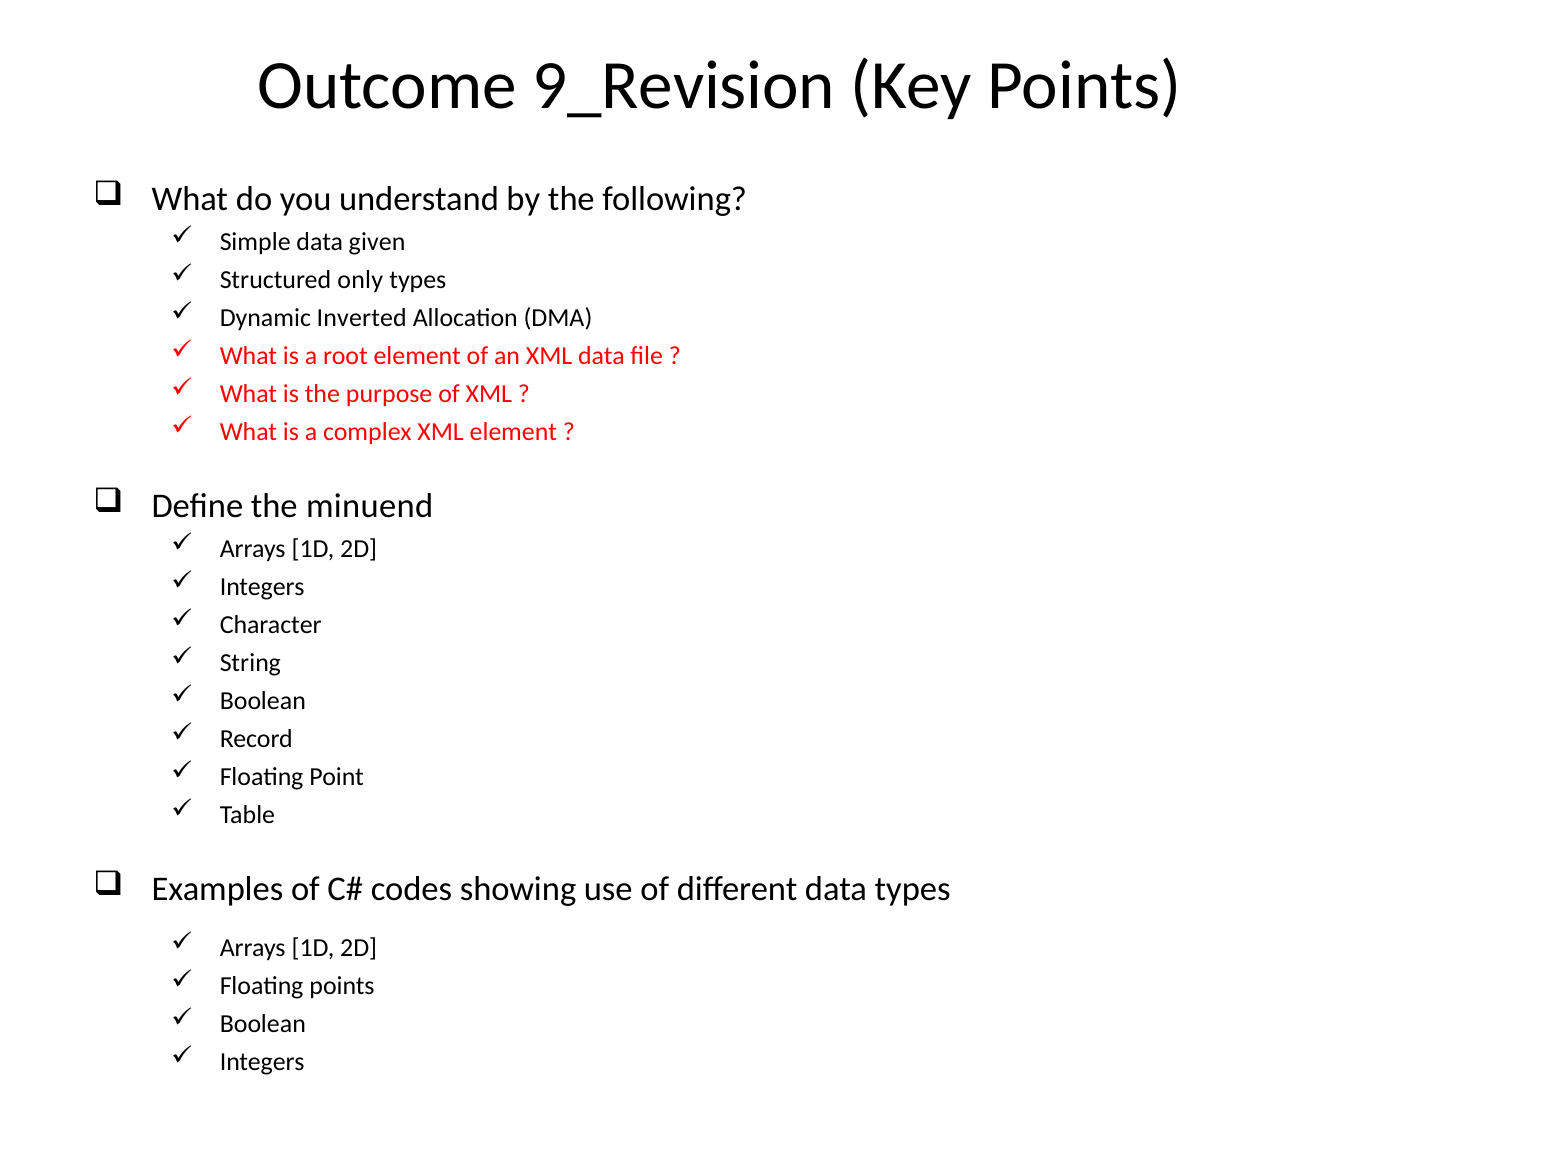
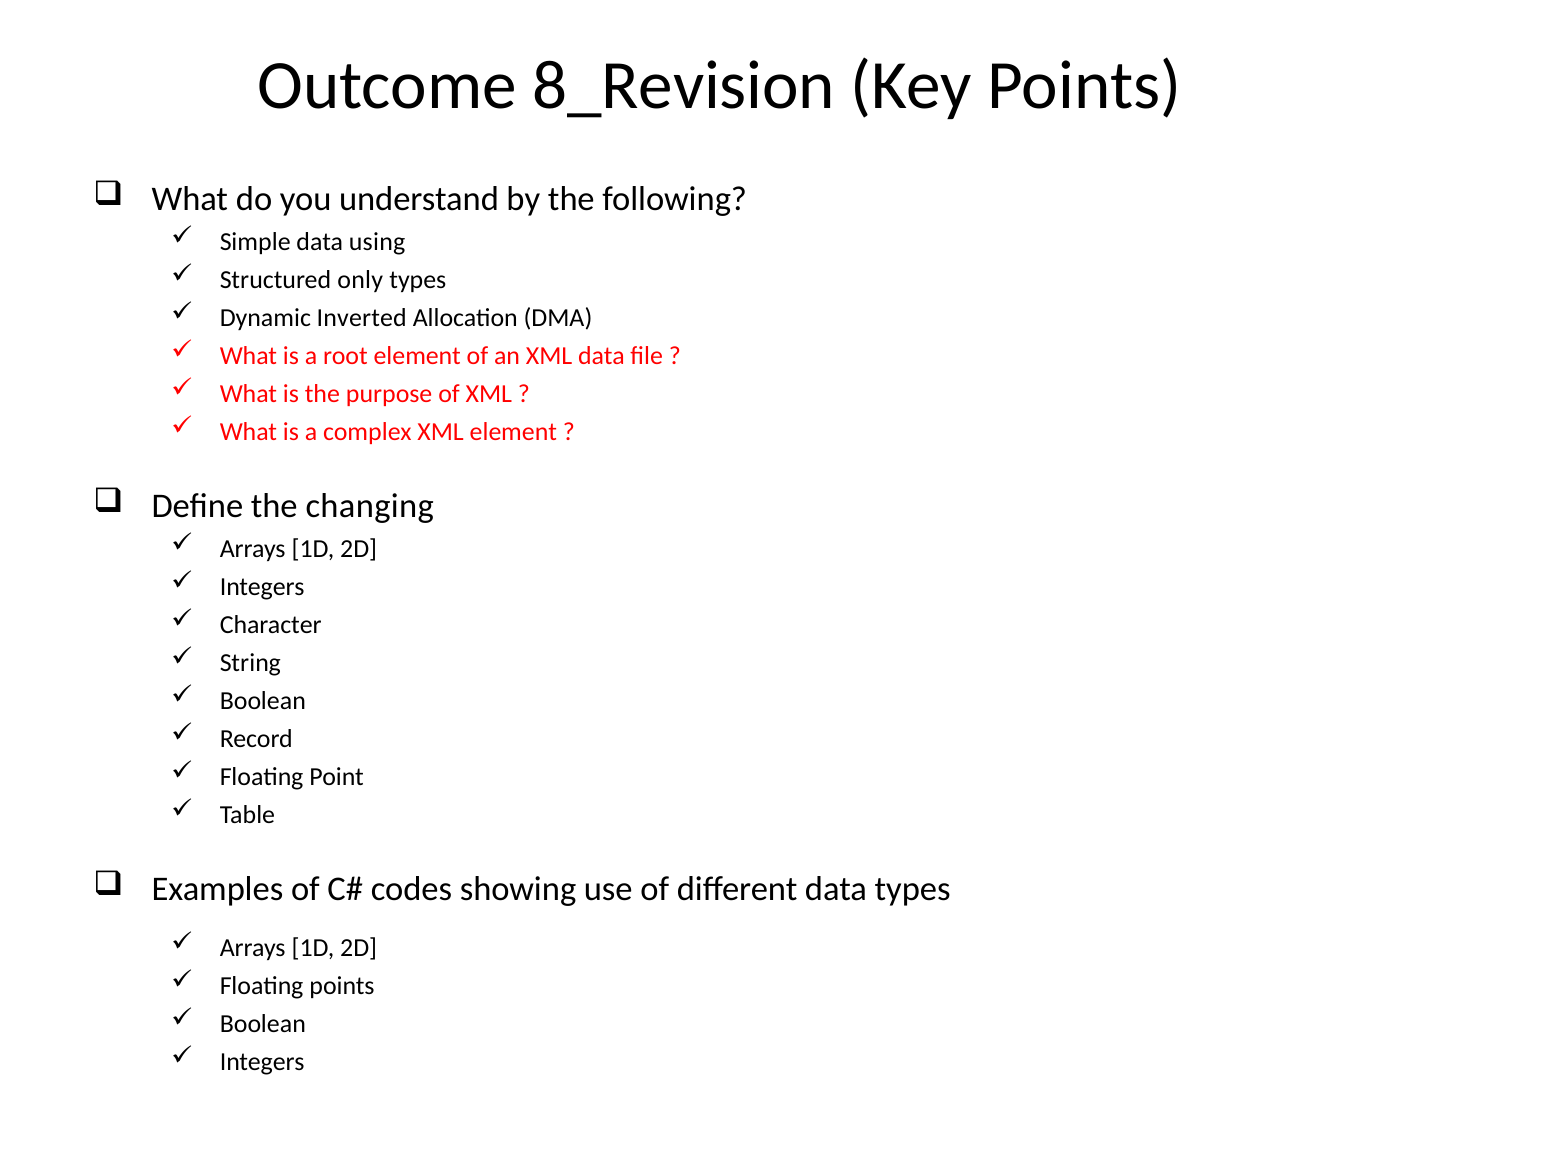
9_Revision: 9_Revision -> 8_Revision
given: given -> using
minuend: minuend -> changing
